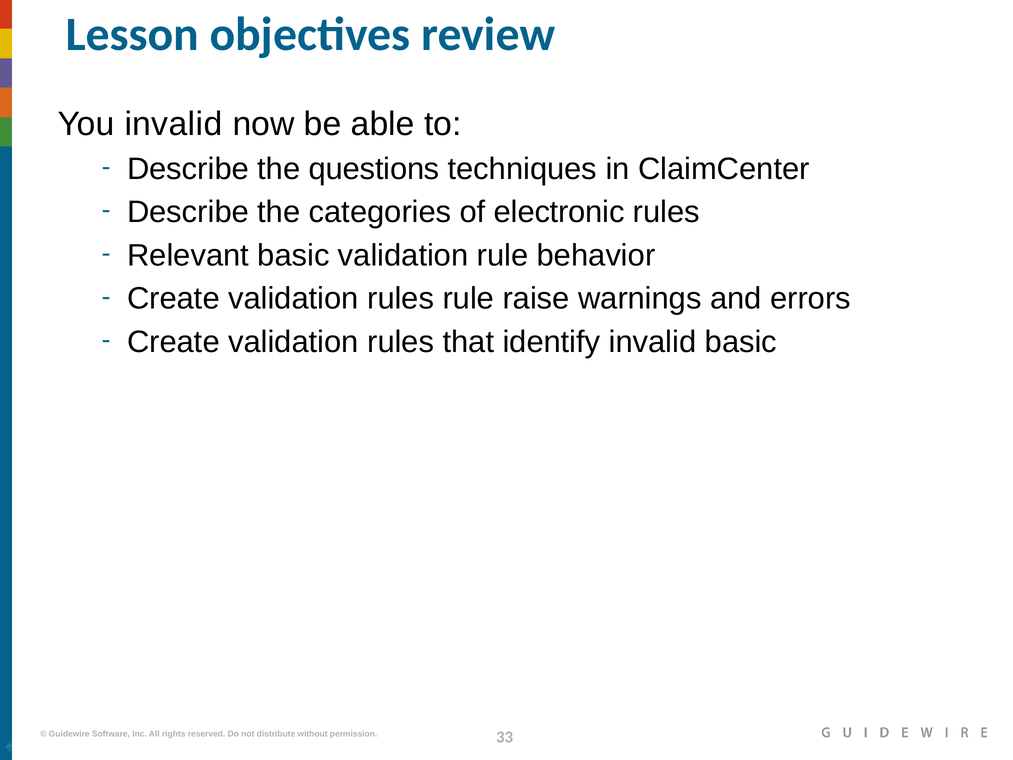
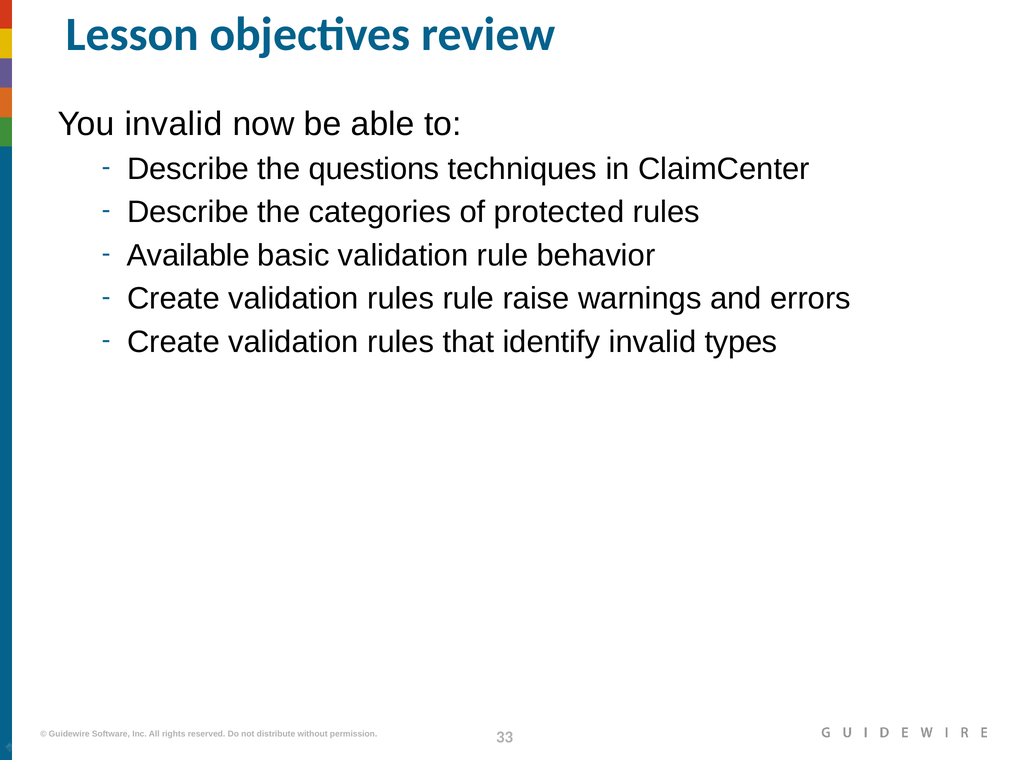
electronic: electronic -> protected
Relevant: Relevant -> Available
invalid basic: basic -> types
